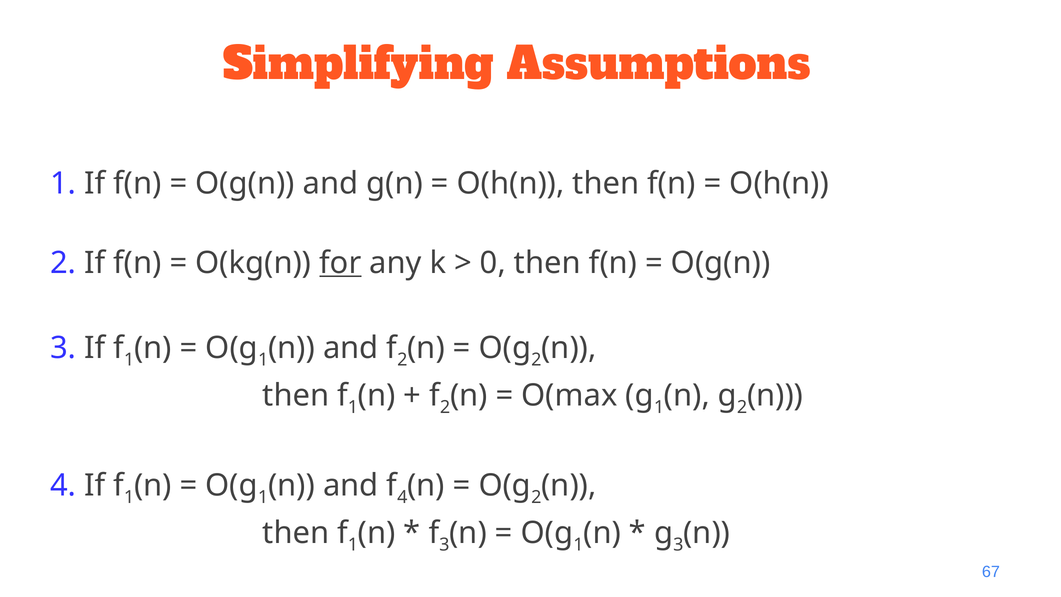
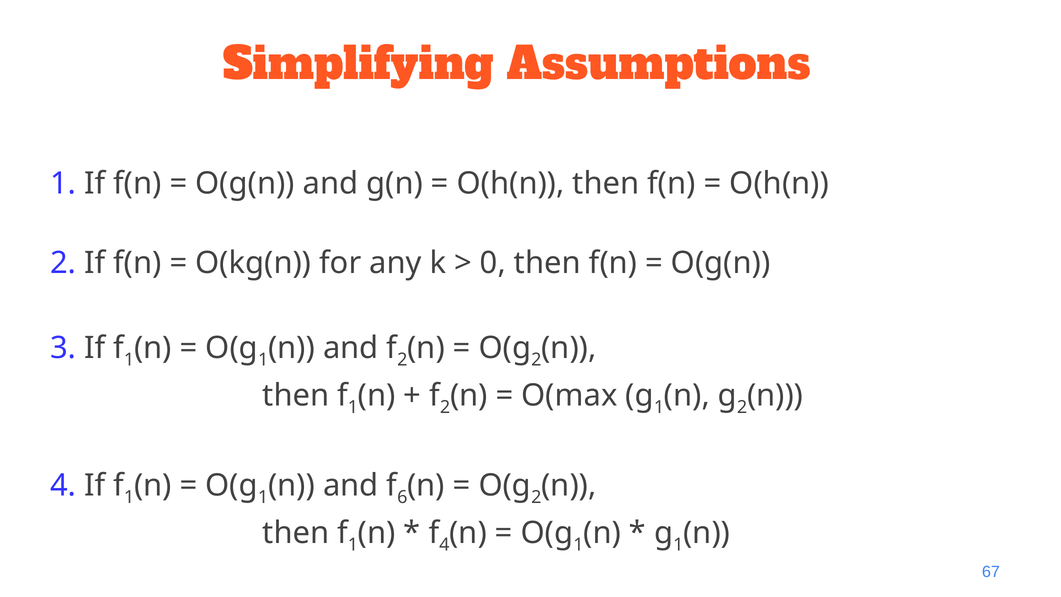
for underline: present -> none
4 at (402, 497): 4 -> 6
3 at (444, 545): 3 -> 4
3 at (678, 545): 3 -> 1
